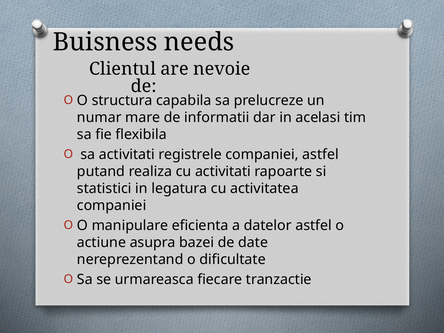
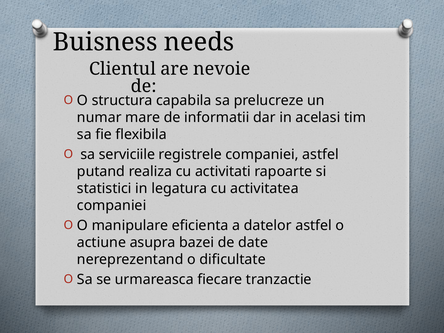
sa activitati: activitati -> serviciile
